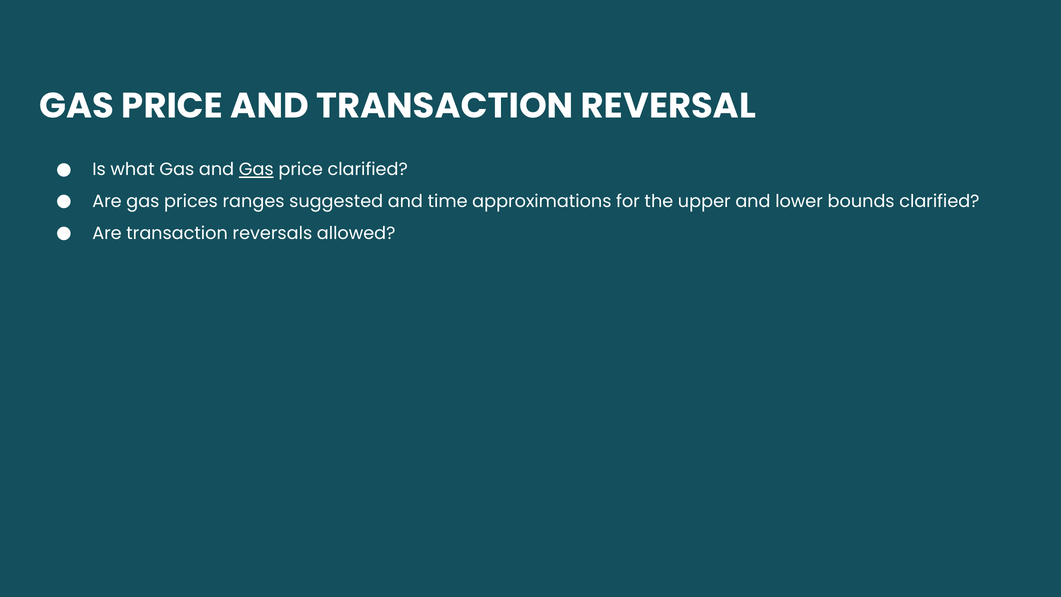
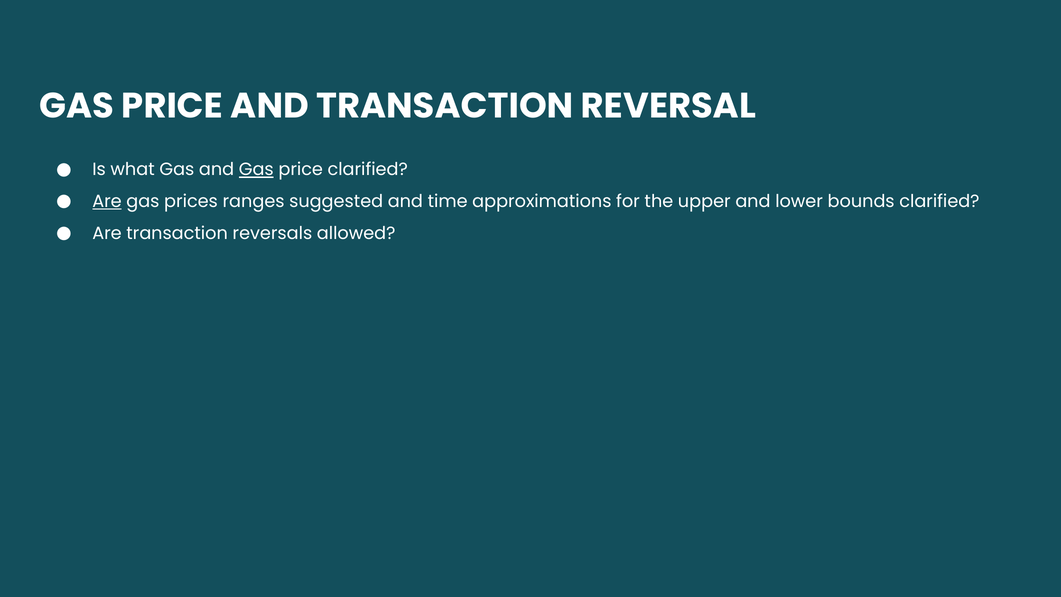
Are at (107, 201) underline: none -> present
